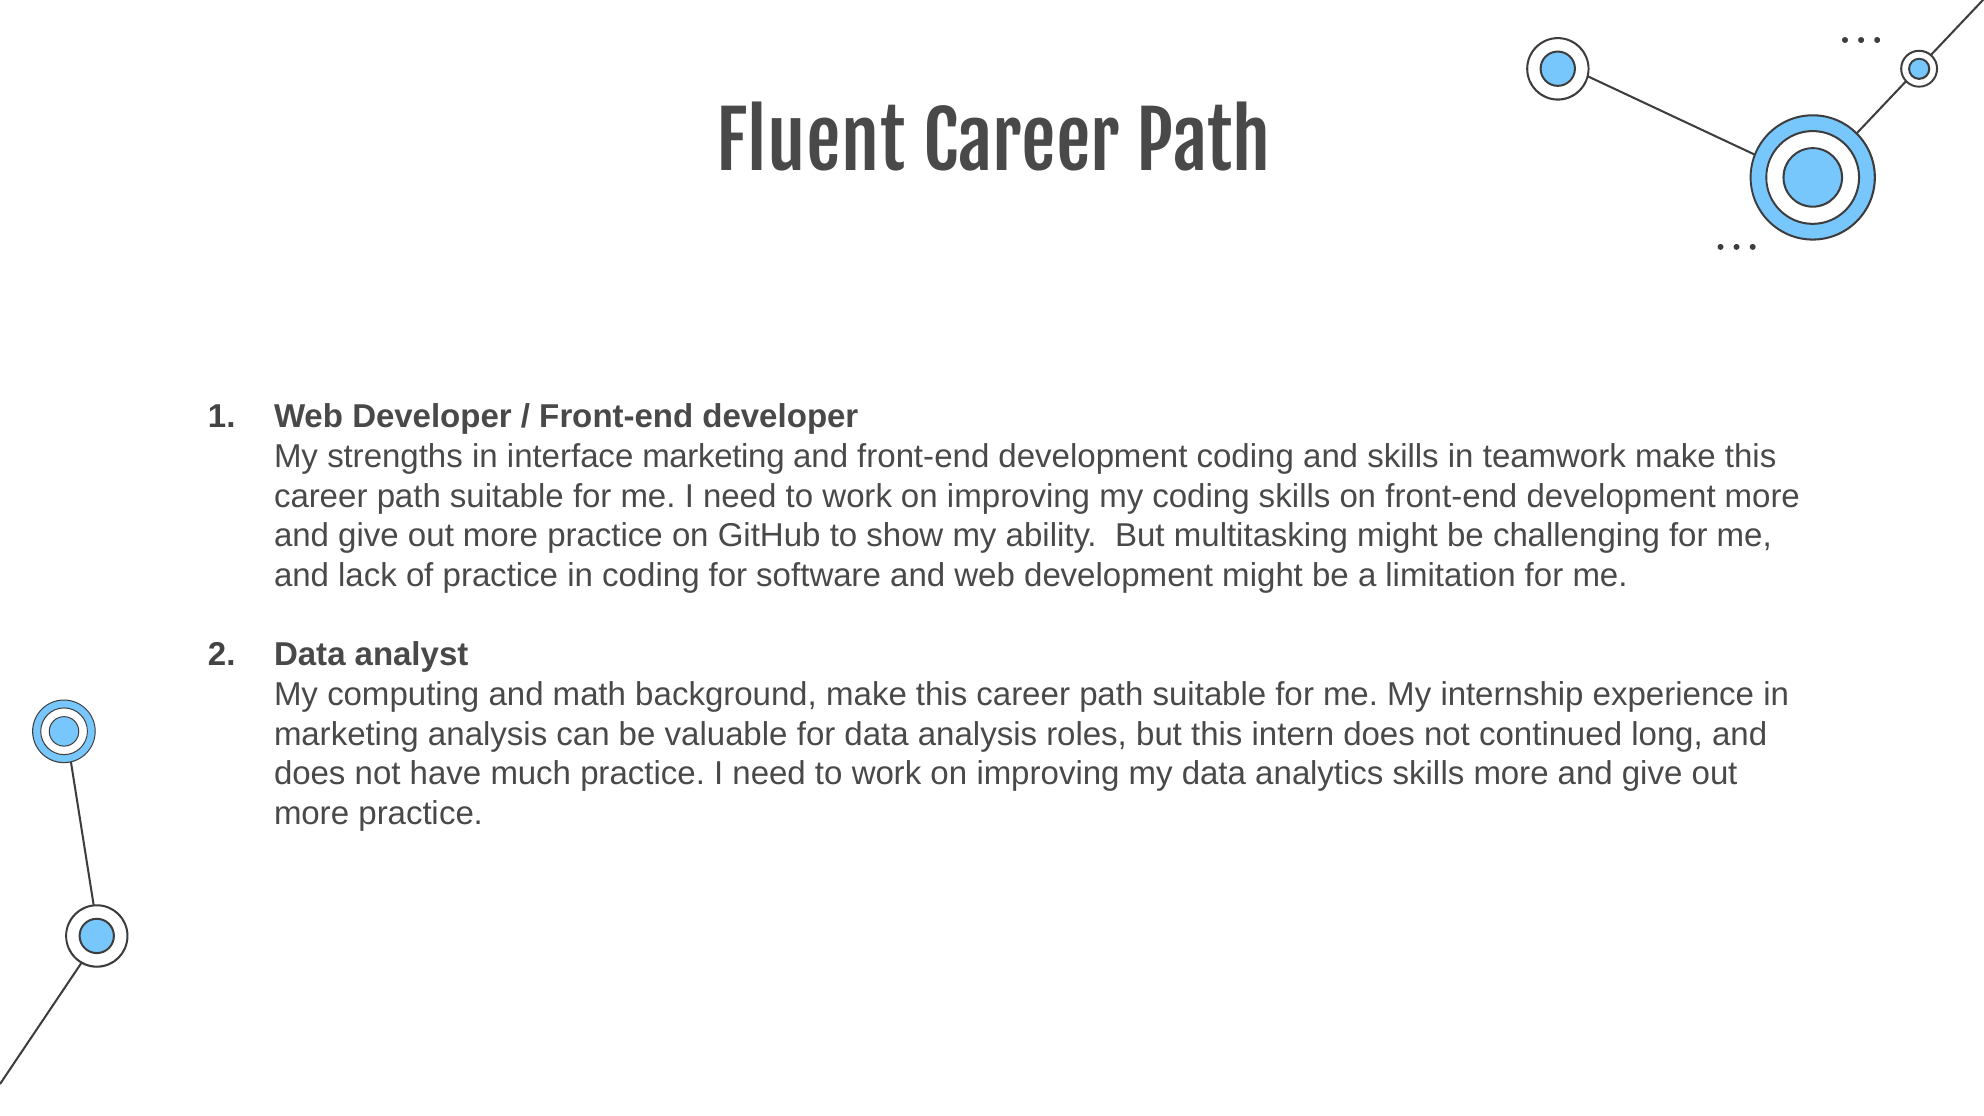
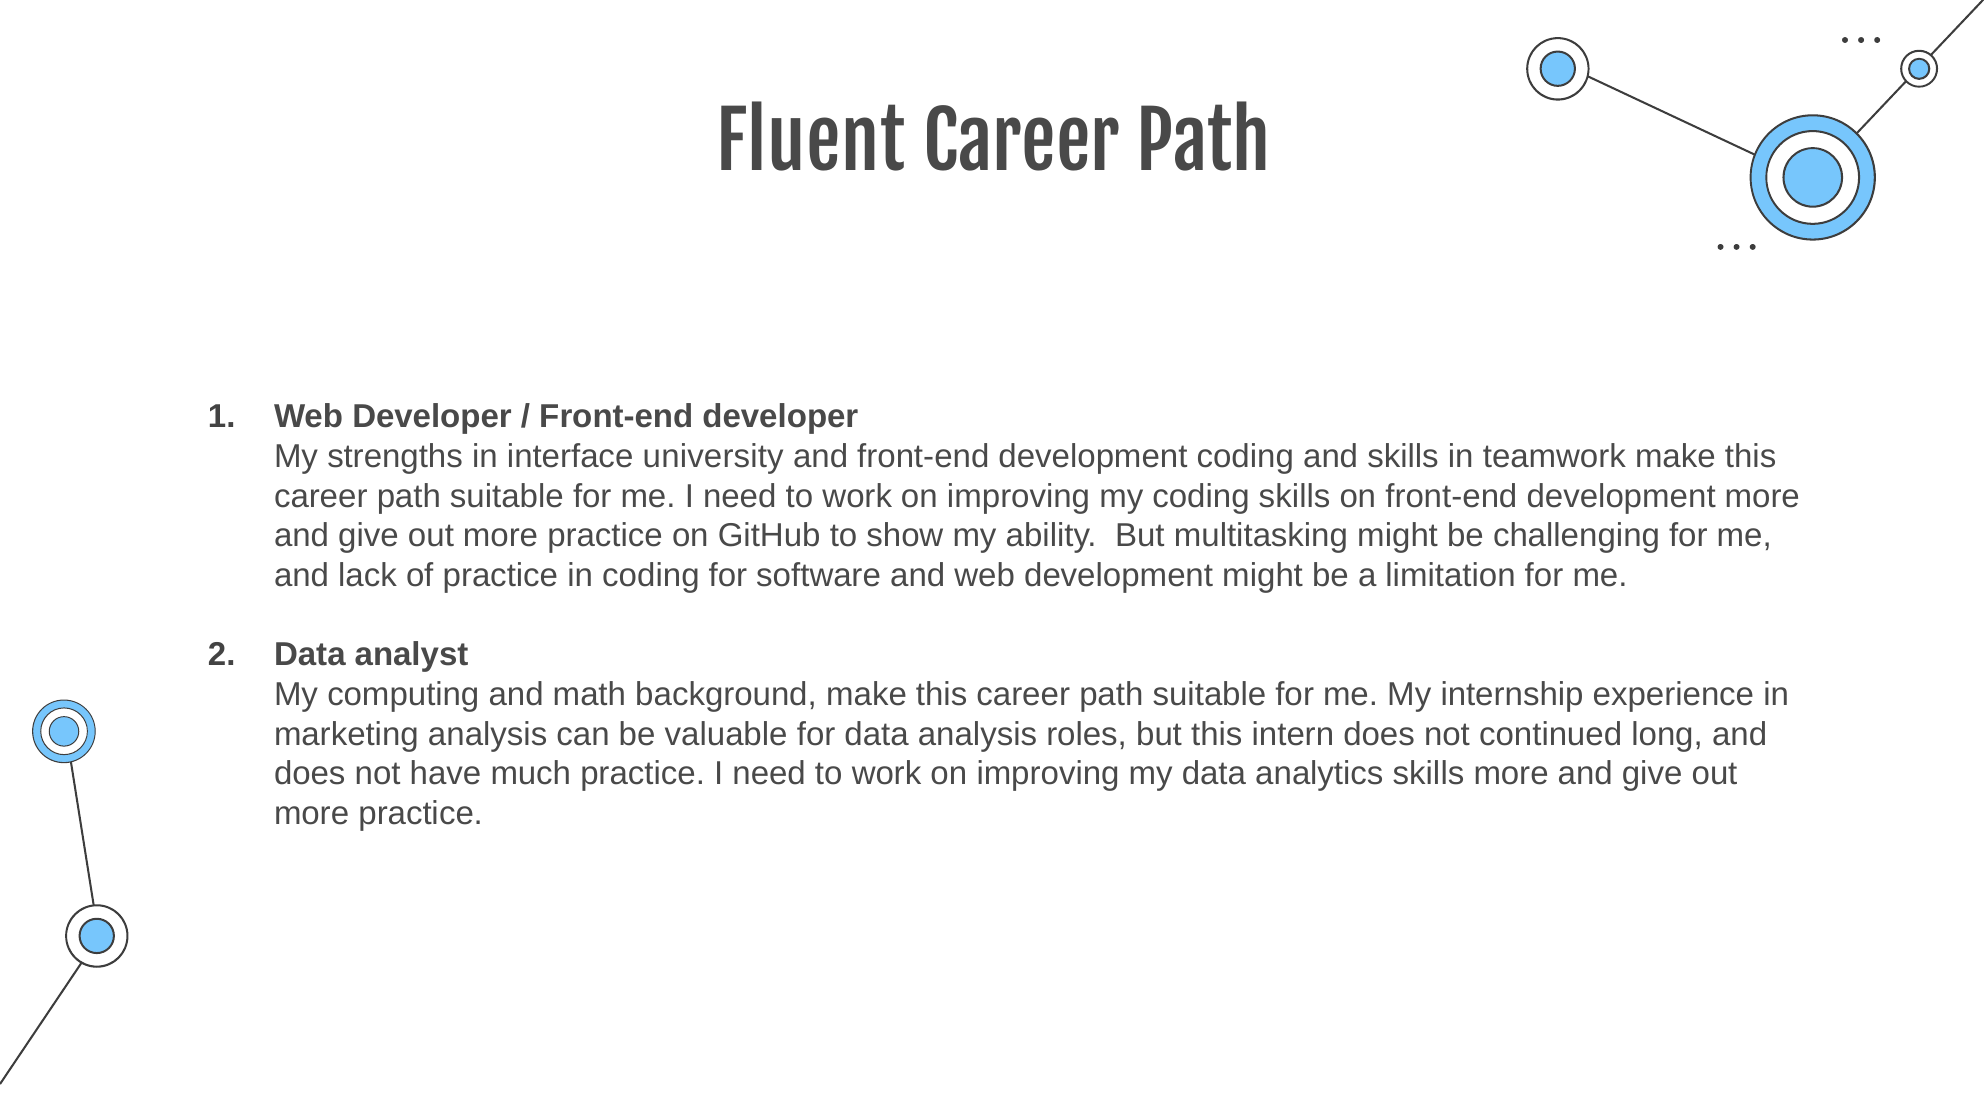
interface marketing: marketing -> university
